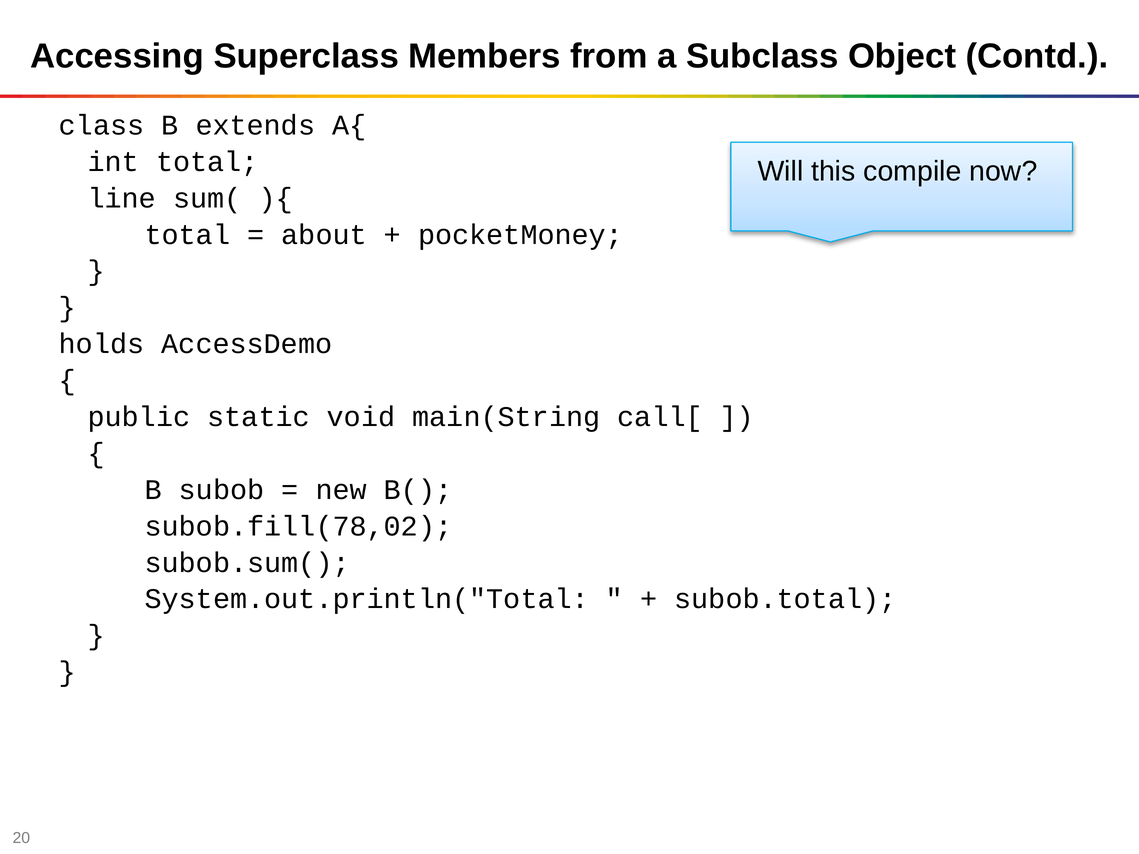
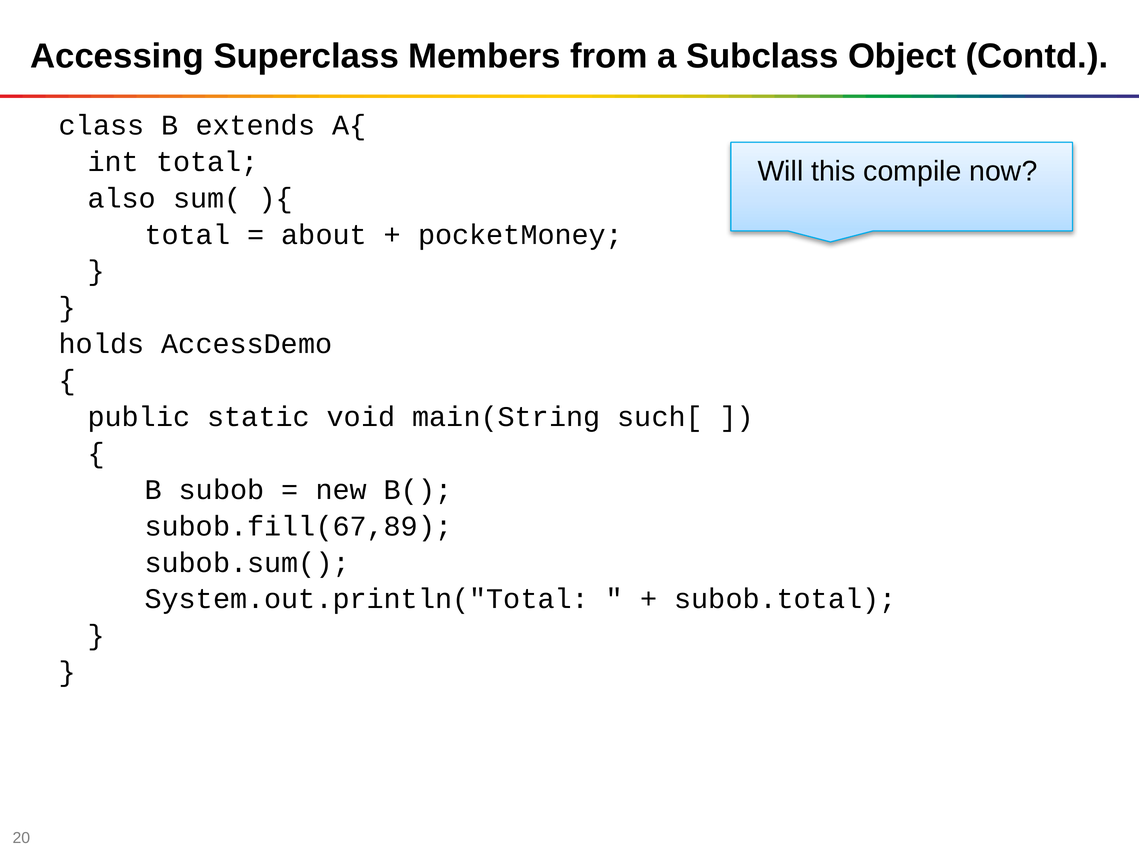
line: line -> also
call[: call[ -> such[
subob.fill(78,02: subob.fill(78,02 -> subob.fill(67,89
